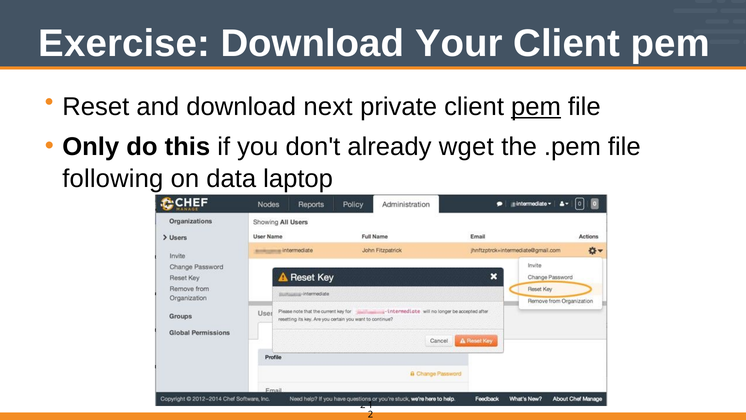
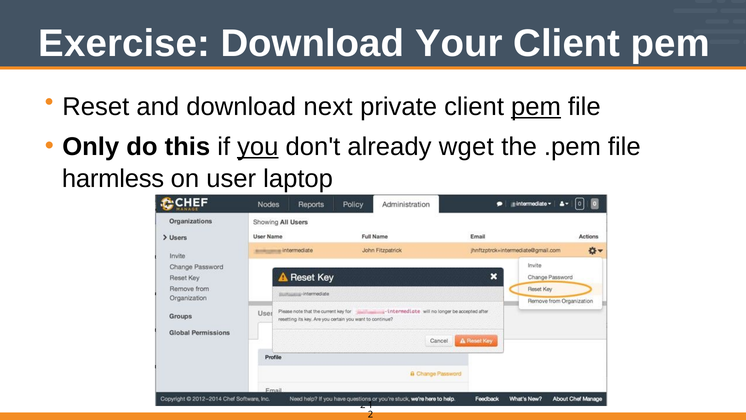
you underline: none -> present
following: following -> harmless
data: data -> user
